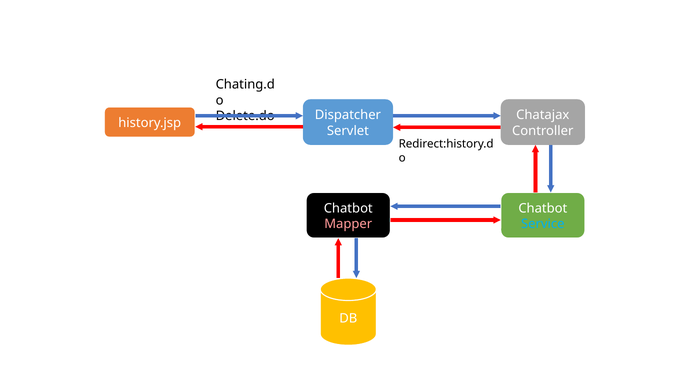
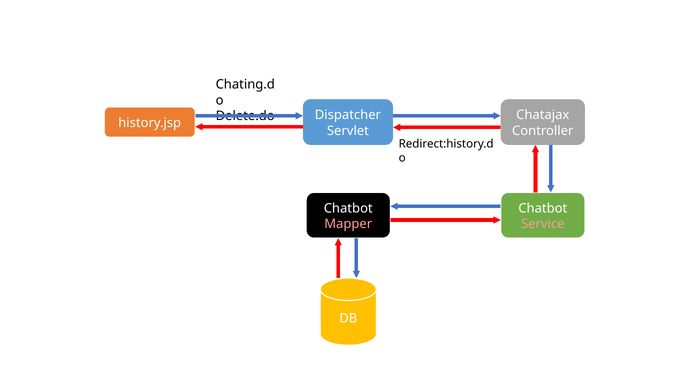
Service colour: light blue -> pink
